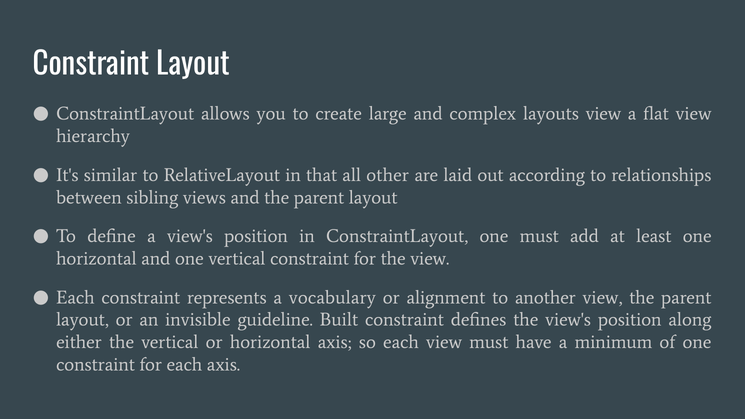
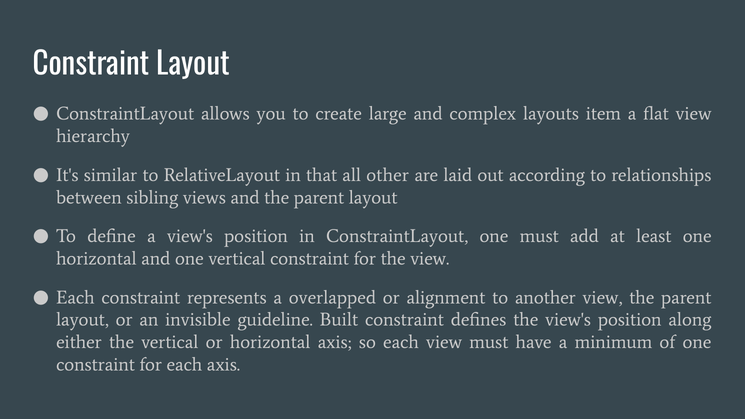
layouts view: view -> item
vocabulary: vocabulary -> overlapped
